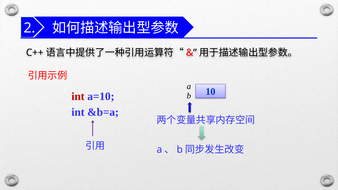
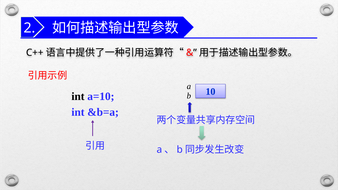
int at (78, 96) colour: red -> black
